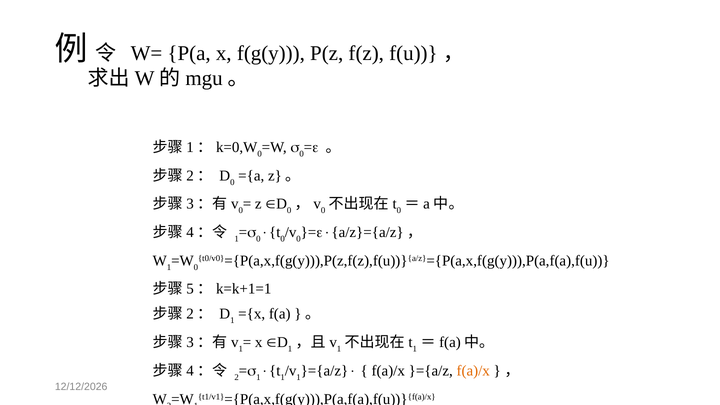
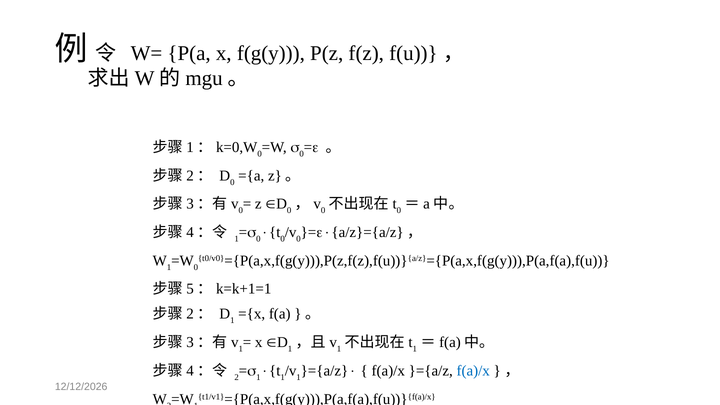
f(a)/x at (473, 371) colour: orange -> blue
